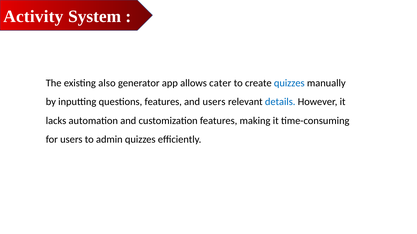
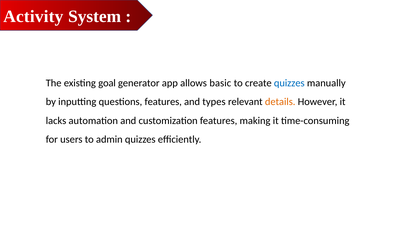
also: also -> goal
cater: cater -> basic
and users: users -> types
details colour: blue -> orange
